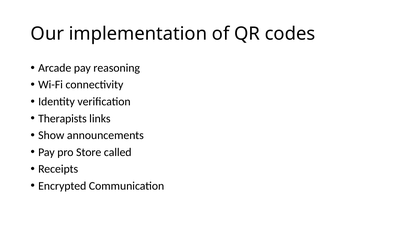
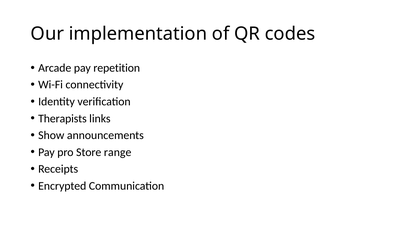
reasoning: reasoning -> repetition
called: called -> range
